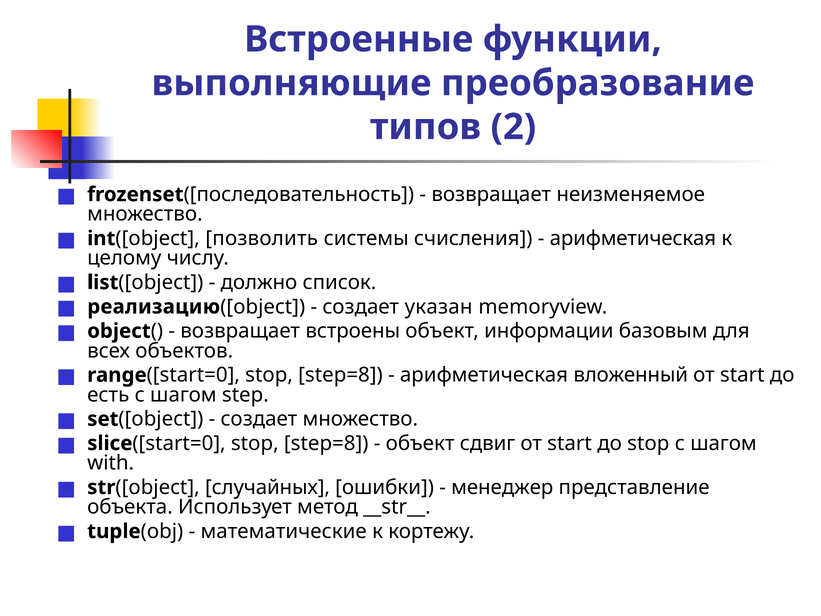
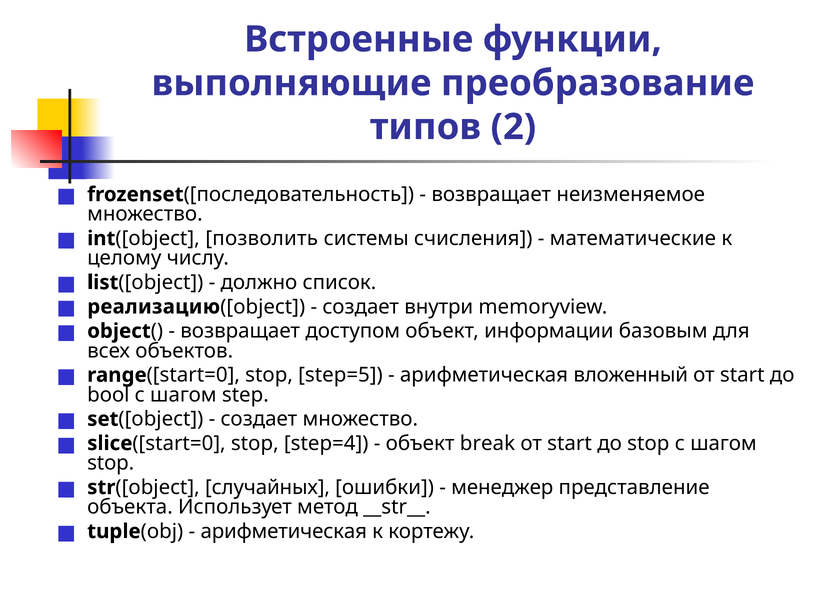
арифметическая at (633, 238): арифметическая -> математические
указан: указан -> внутри
встроены: встроены -> доступом
step=8 at (340, 375): step=8 -> step=5
есть: есть -> bool
step=8 at (326, 443): step=8 -> step=4
сдвиг: сдвиг -> break
with at (111, 463): with -> stop
математические at (284, 531): математические -> арифметическая
